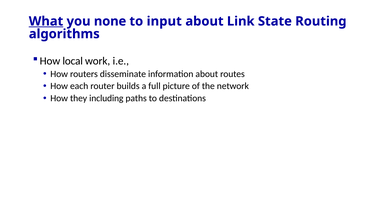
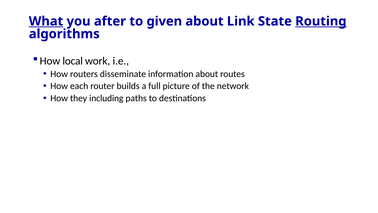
none: none -> after
input: input -> given
Routing underline: none -> present
